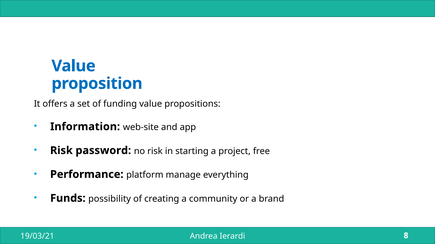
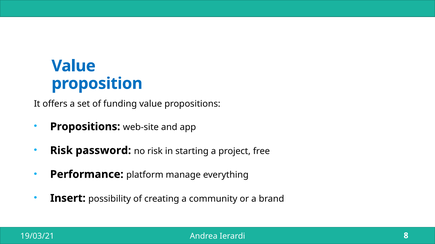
Information at (85, 127): Information -> Propositions
Funds: Funds -> Insert
